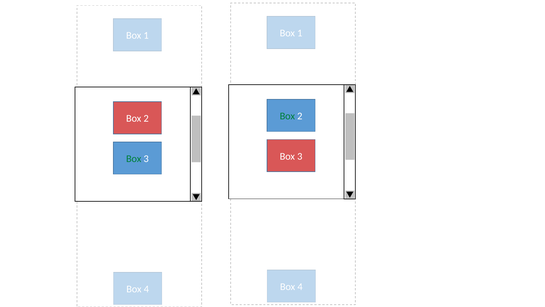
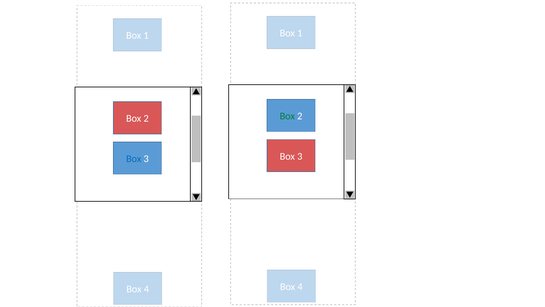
Box at (134, 159) colour: green -> blue
